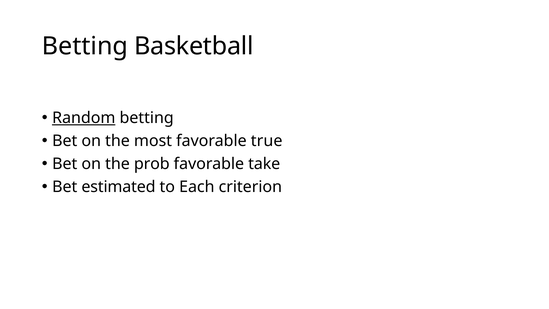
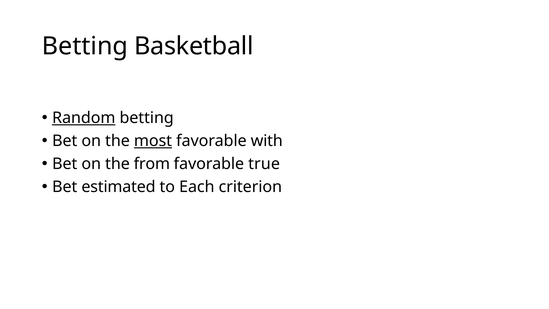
most underline: none -> present
true: true -> with
prob: prob -> from
take: take -> true
